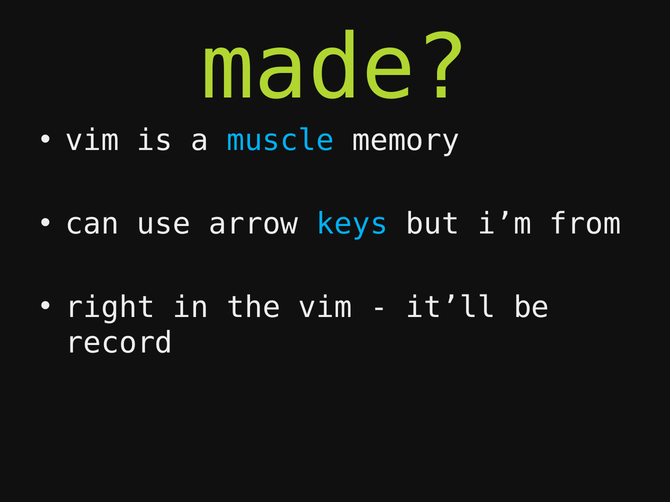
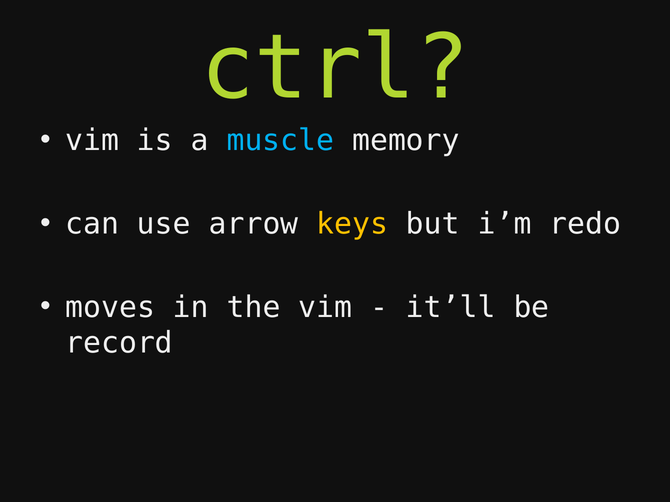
made: made -> ctrl
keys colour: light blue -> yellow
from: from -> redo
right: right -> moves
